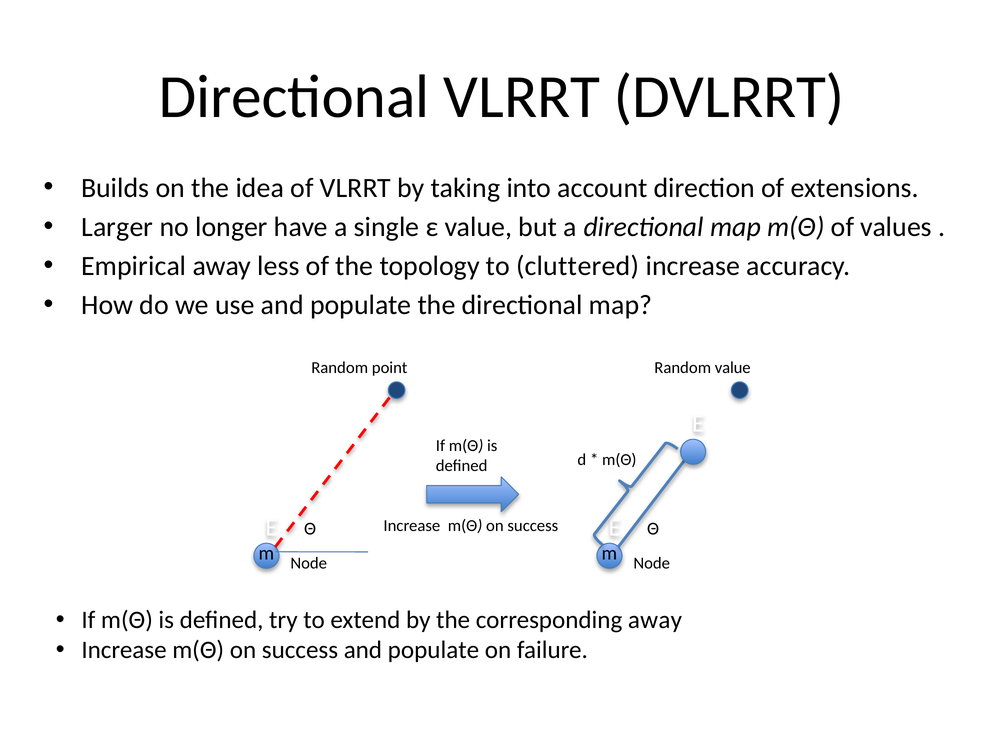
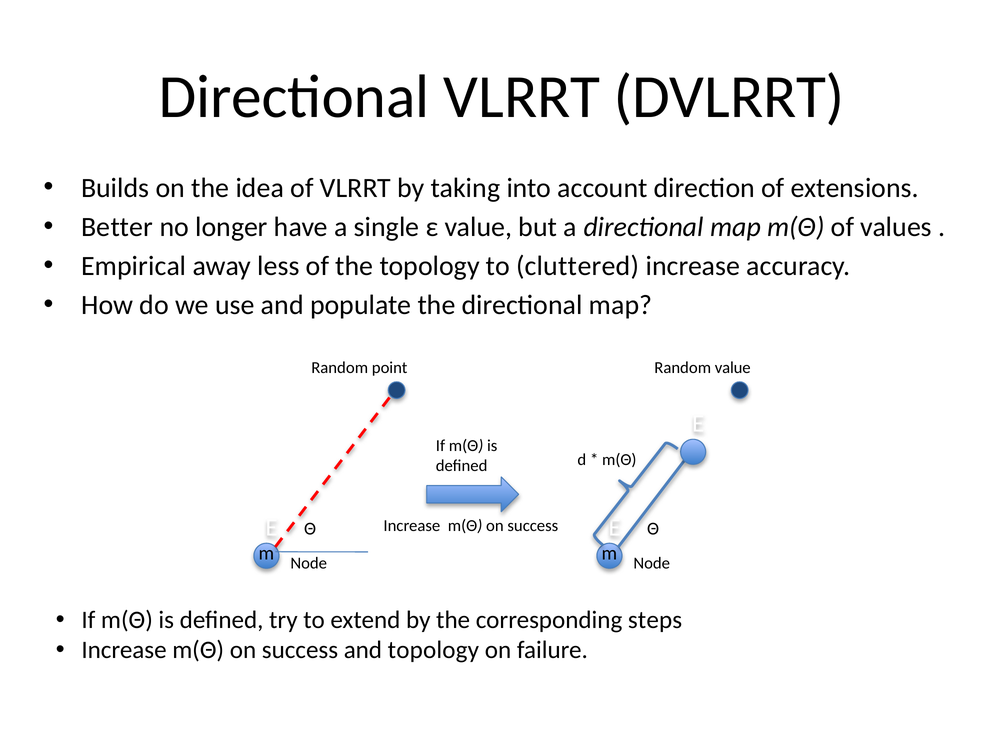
Larger: Larger -> Better
corresponding away: away -> steps
success and populate: populate -> topology
